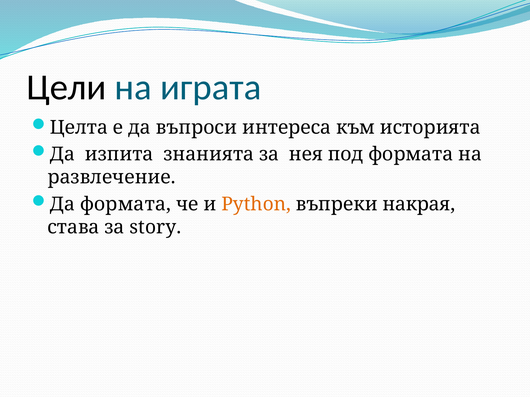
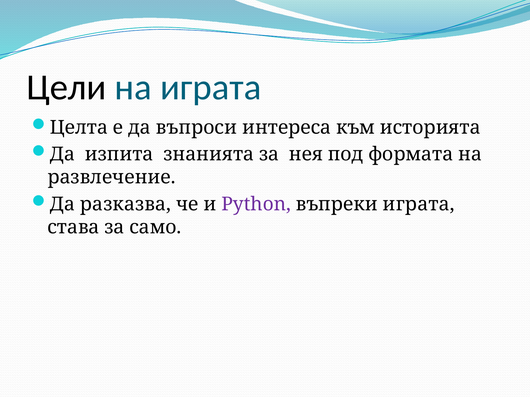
Да формата: формата -> разказва
Python colour: orange -> purple
въпреки накрая: накрая -> играта
story: story -> само
